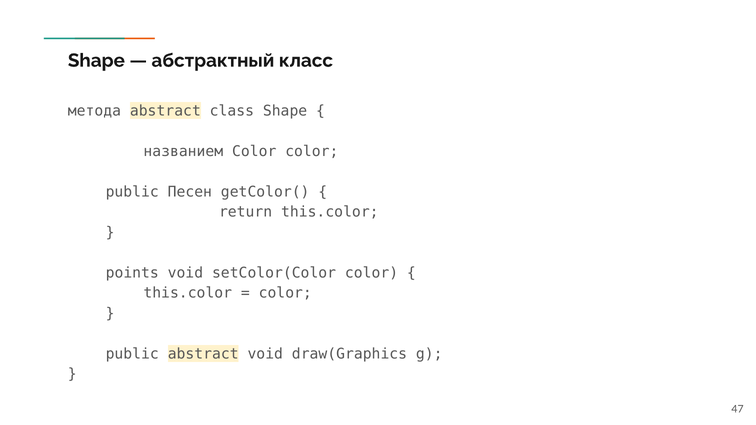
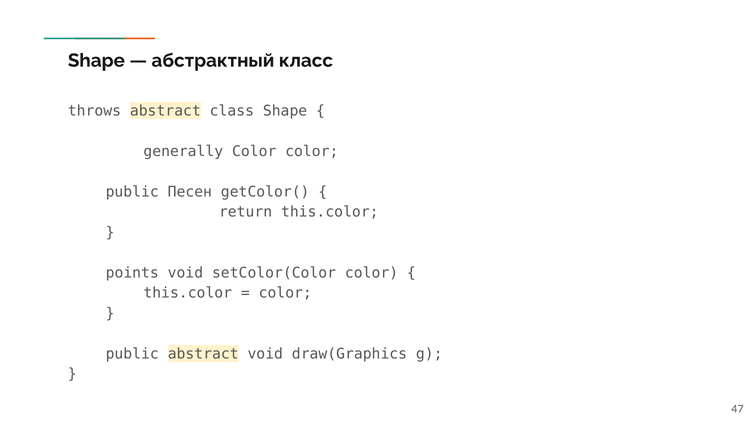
метода: метода -> throws
названием: названием -> generally
